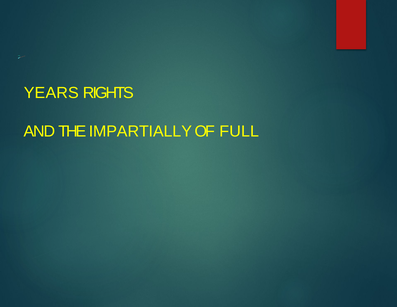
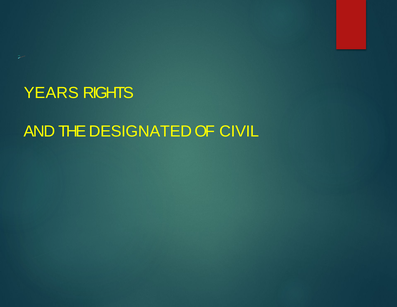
IMPARTIALLY: IMPARTIALLY -> DESIGNATED
FULL: FULL -> CIVIL
